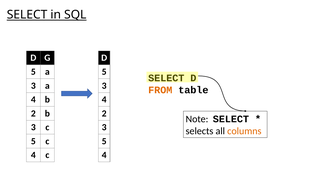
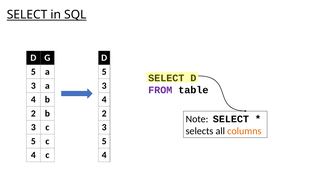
FROM colour: orange -> purple
